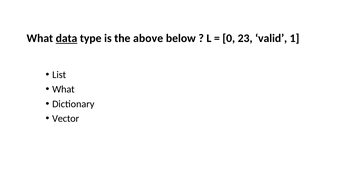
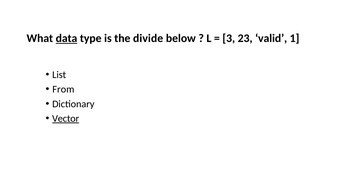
above: above -> divide
0: 0 -> 3
What at (63, 89): What -> From
Vector underline: none -> present
